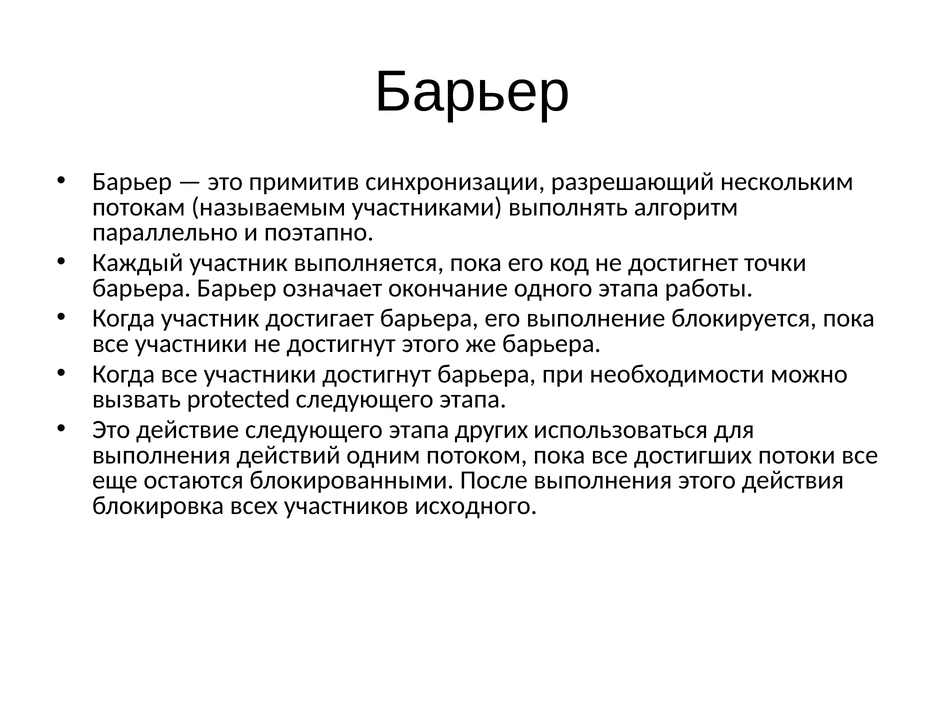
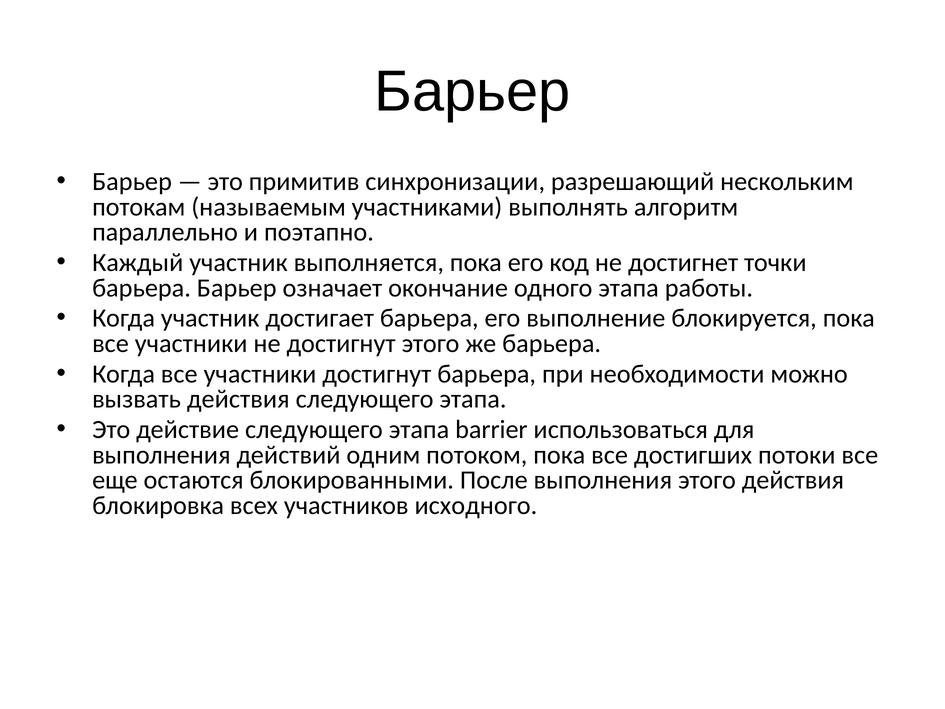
вызвать protected: protected -> действия
других: других -> barrier
